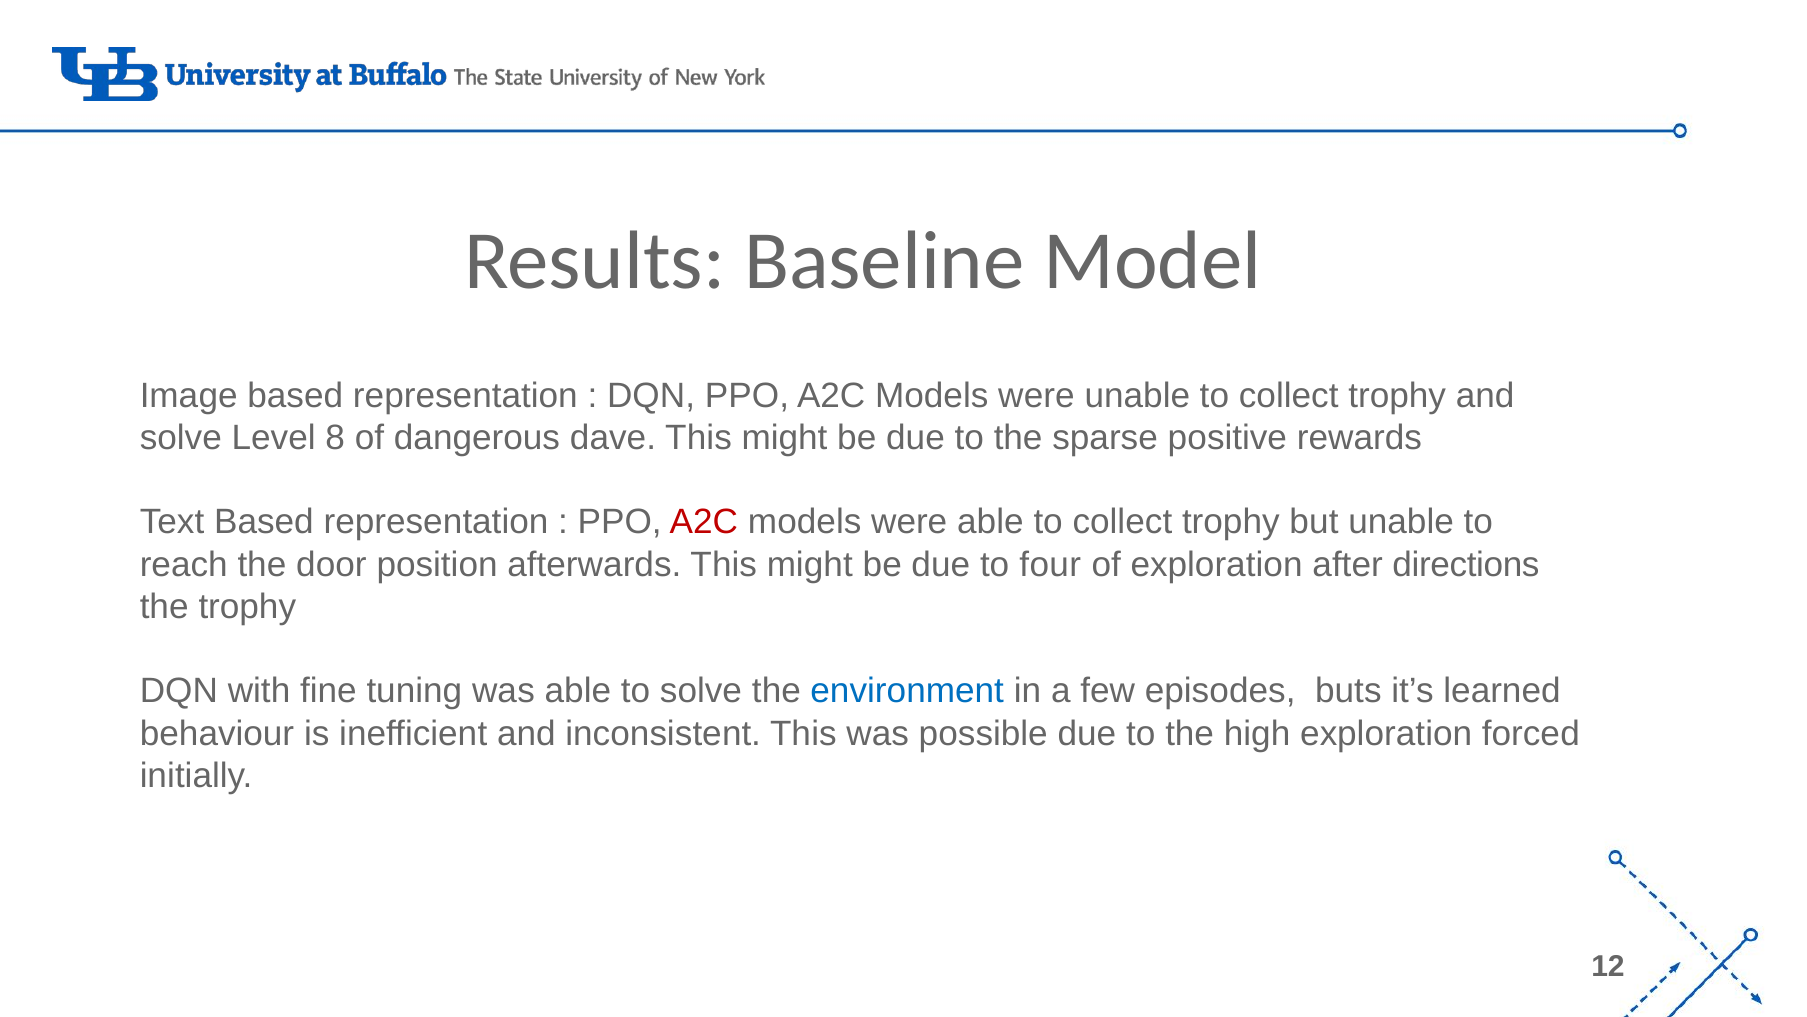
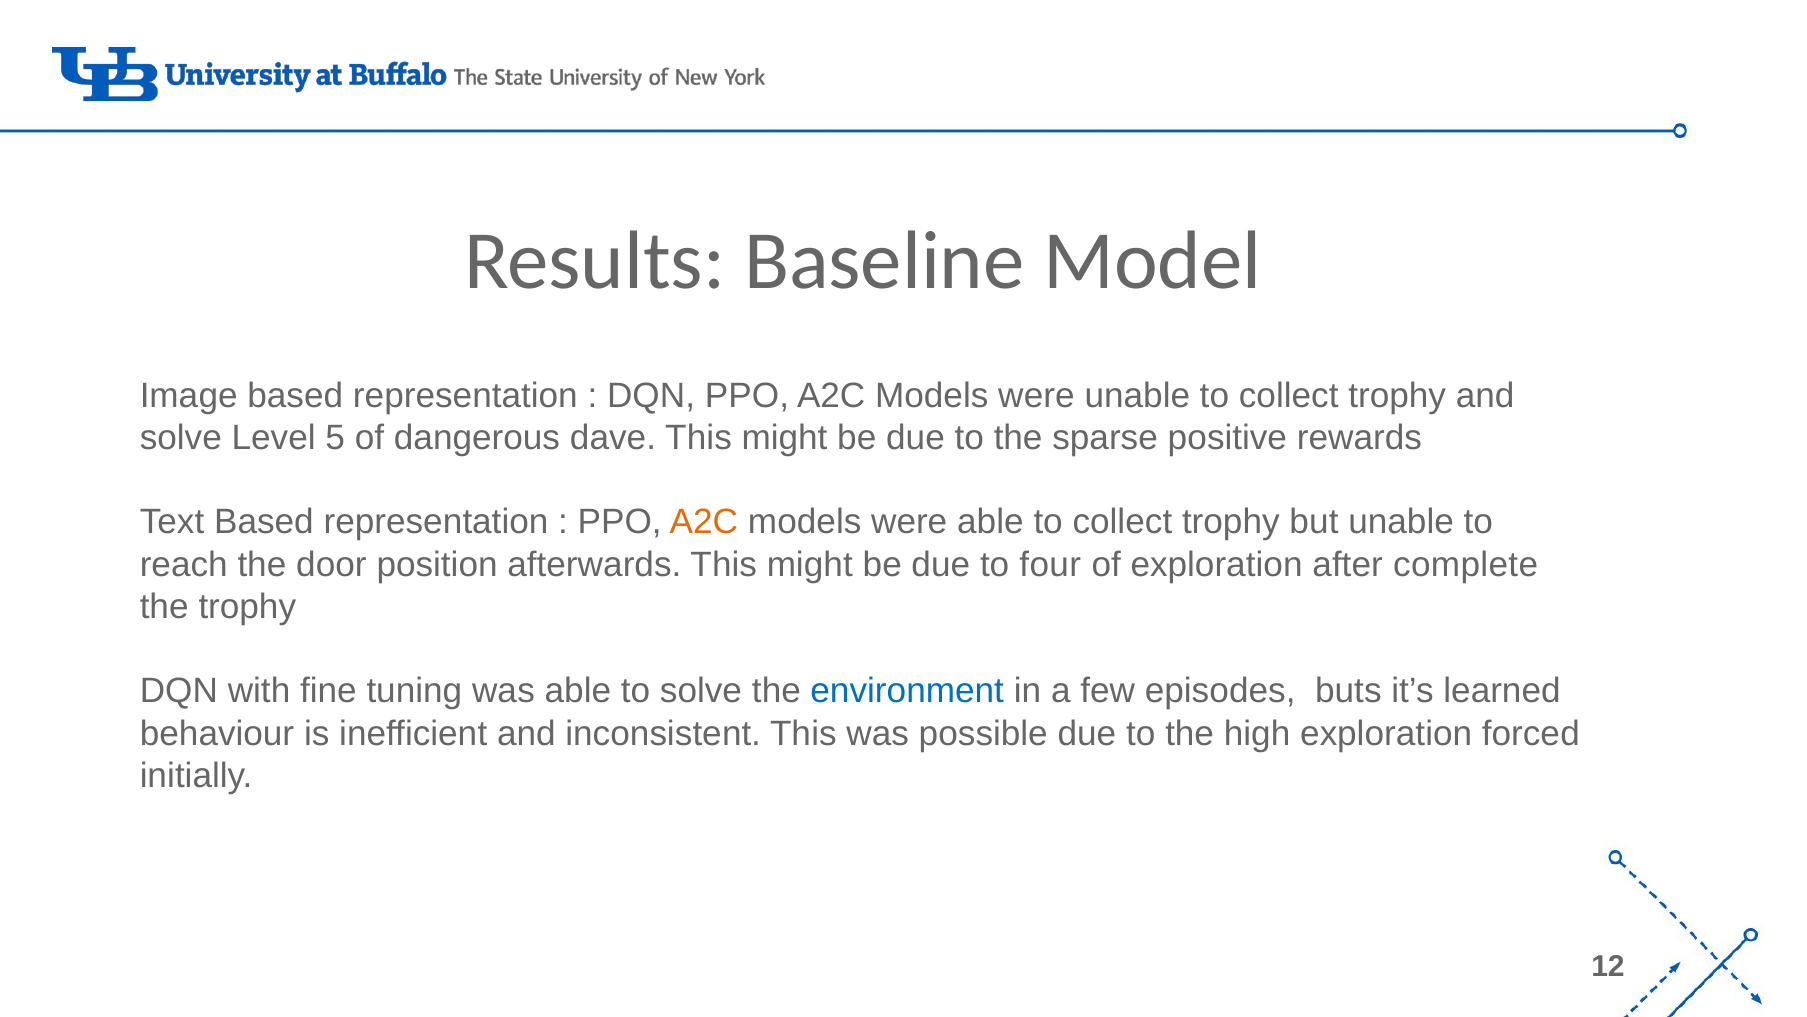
8: 8 -> 5
A2C at (704, 522) colour: red -> orange
directions: directions -> complete
